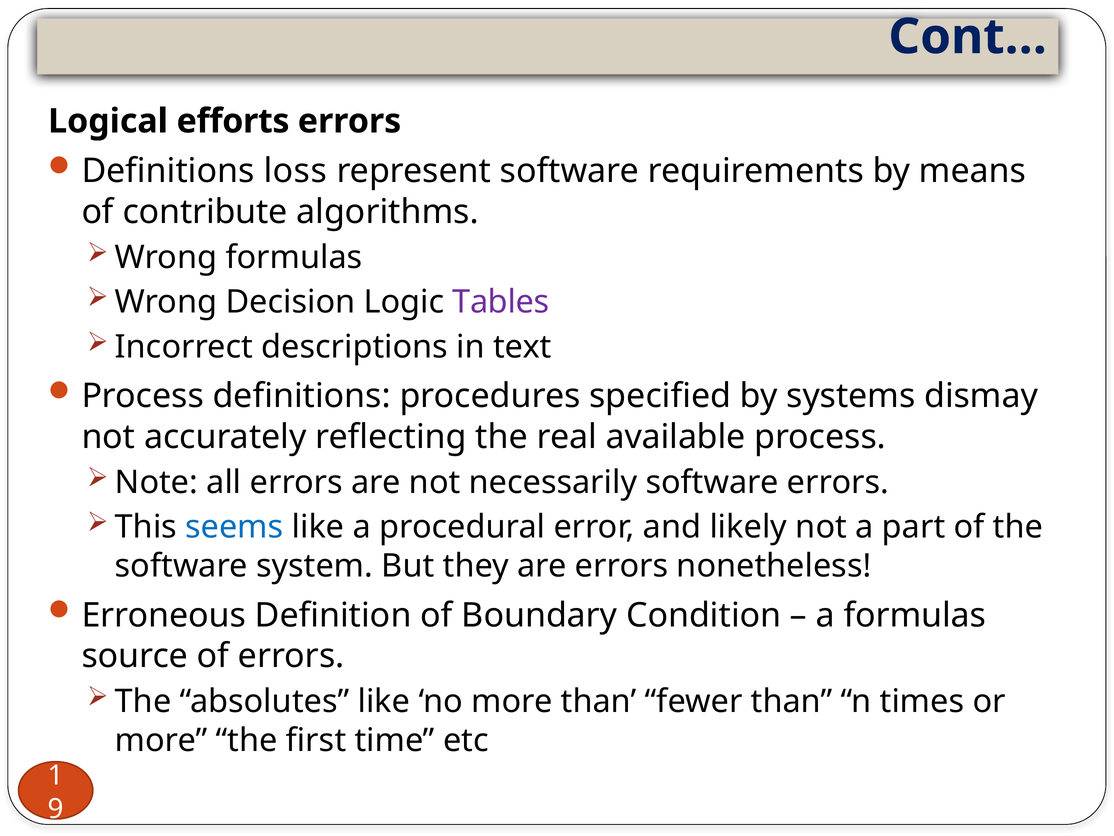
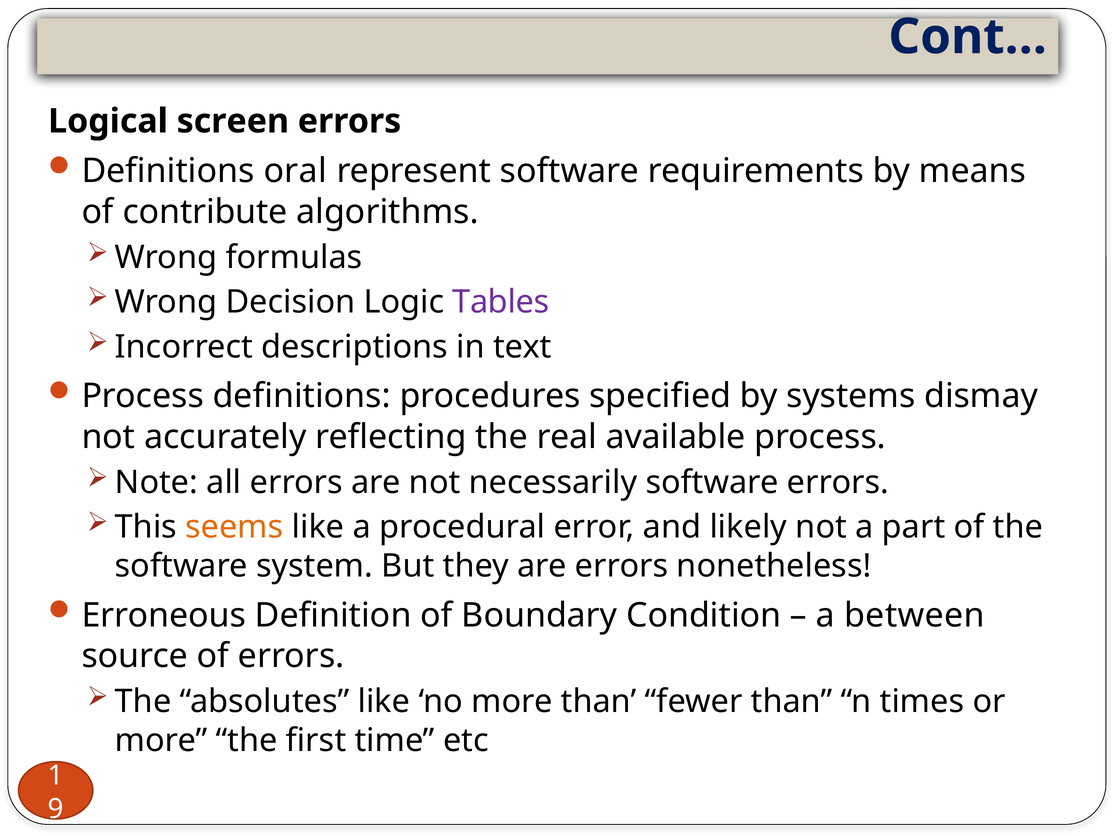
efforts: efforts -> screen
loss: loss -> oral
seems colour: blue -> orange
a formulas: formulas -> between
